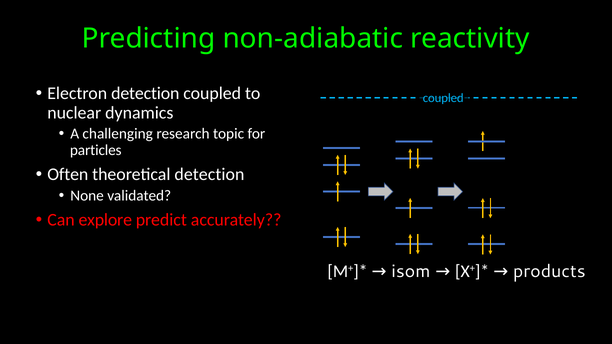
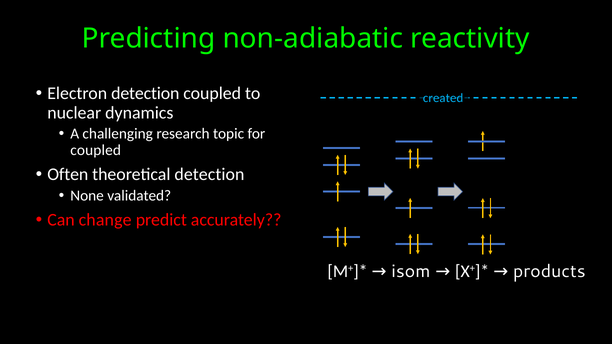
coupled at (443, 98): coupled -> created
particles at (96, 150): particles -> coupled
explore: explore -> change
